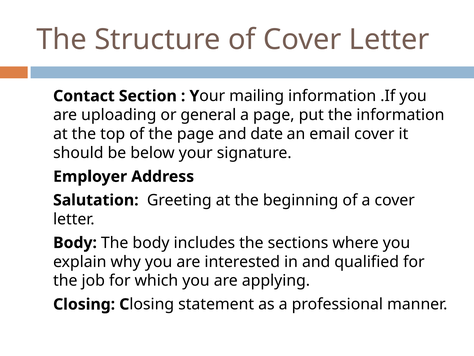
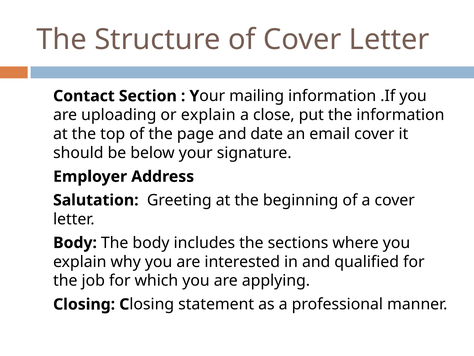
or general: general -> explain
a page: page -> close
